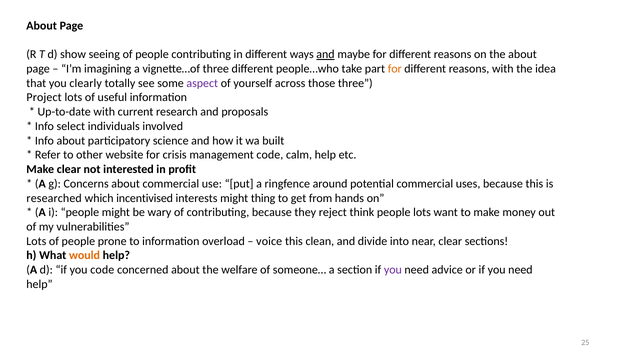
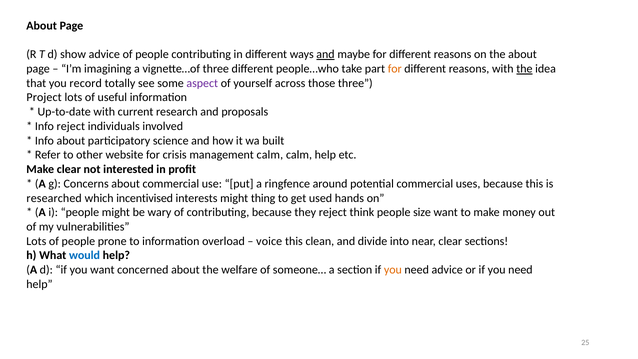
show seeing: seeing -> advice
the at (524, 69) underline: none -> present
clearly: clearly -> record
Info select: select -> reject
management code: code -> calm
from: from -> used
people lots: lots -> size
would colour: orange -> blue
you code: code -> want
you at (393, 270) colour: purple -> orange
